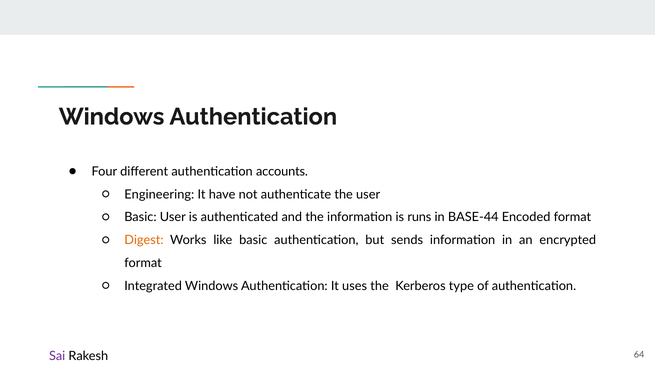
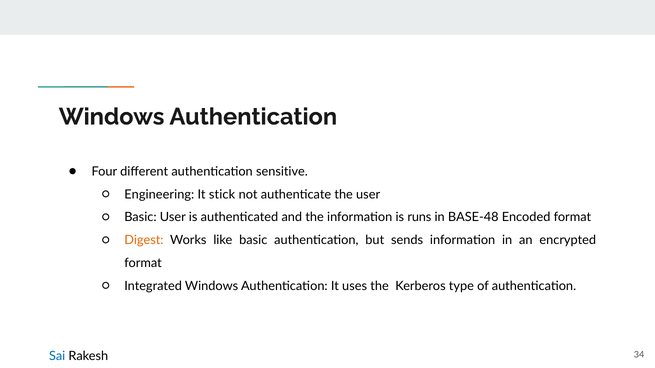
accounts: accounts -> sensitive
have: have -> stick
BASE-44: BASE-44 -> BASE-48
Sai colour: purple -> blue
64: 64 -> 34
